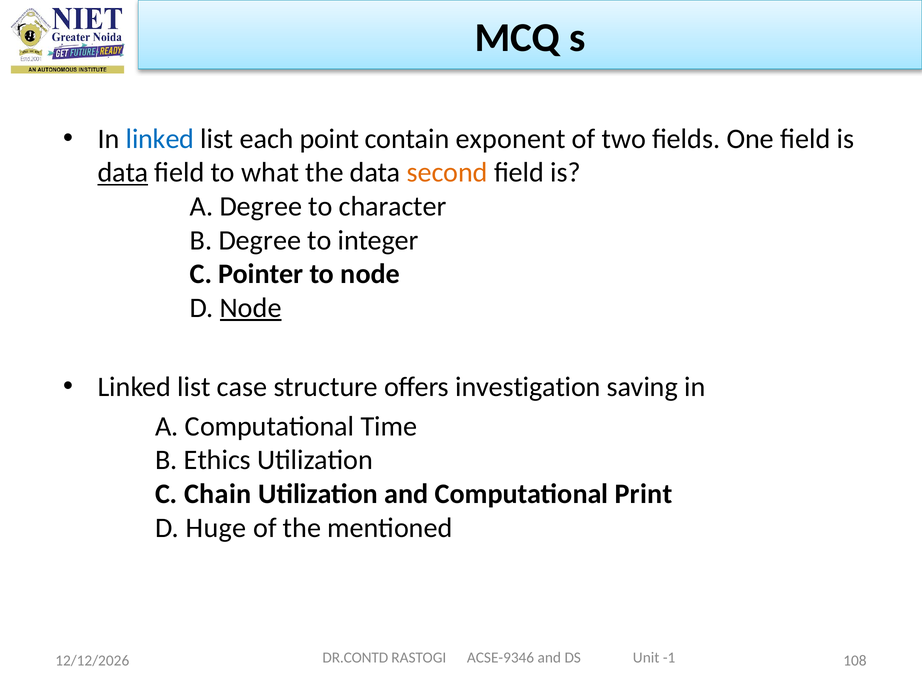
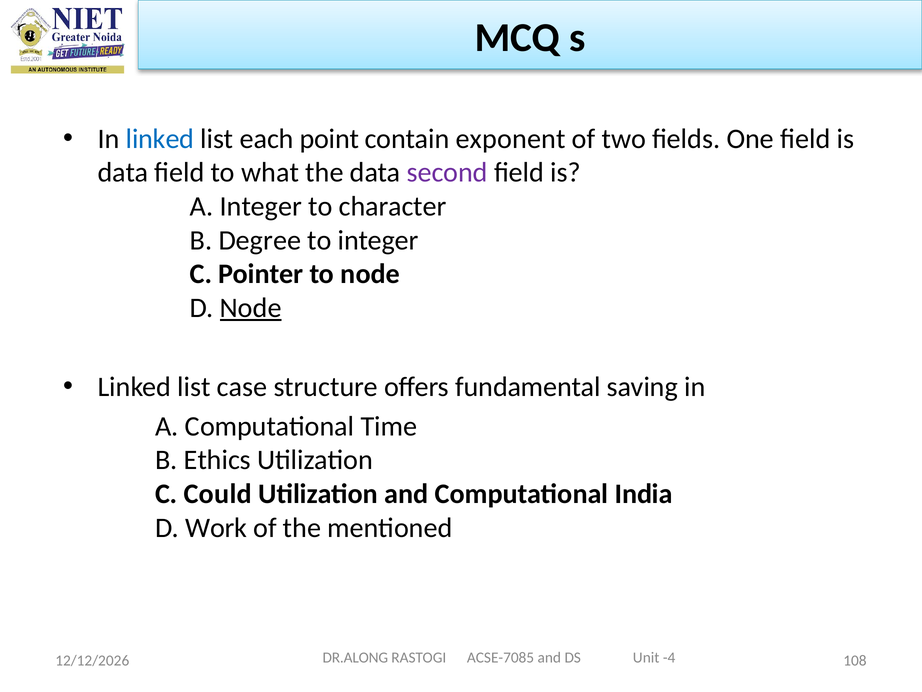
data at (123, 173) underline: present -> none
second colour: orange -> purple
A Degree: Degree -> Integer
investigation: investigation -> fundamental
Chain: Chain -> Could
Print: Print -> India
Huge: Huge -> Work
DR.CONTD: DR.CONTD -> DR.ALONG
ACSE-9346: ACSE-9346 -> ACSE-7085
-1: -1 -> -4
